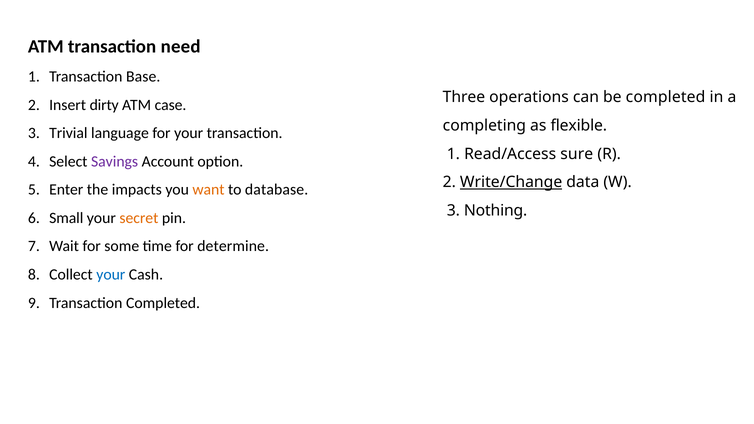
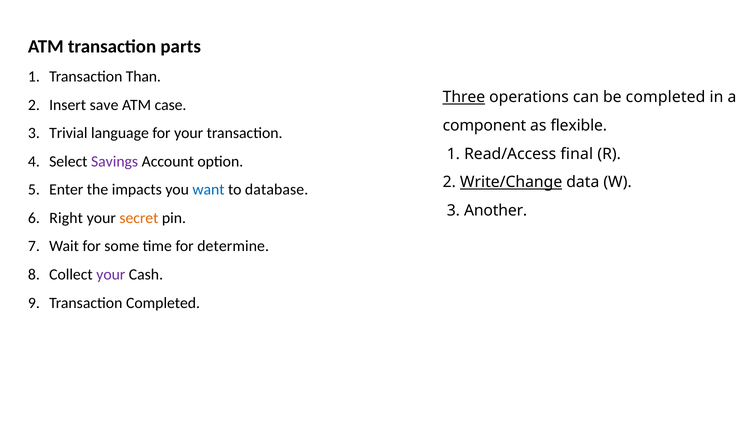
need: need -> parts
Base: Base -> Than
Three underline: none -> present
dirty: dirty -> save
completing: completing -> component
sure: sure -> final
want colour: orange -> blue
Nothing: Nothing -> Another
Small: Small -> Right
your at (111, 275) colour: blue -> purple
